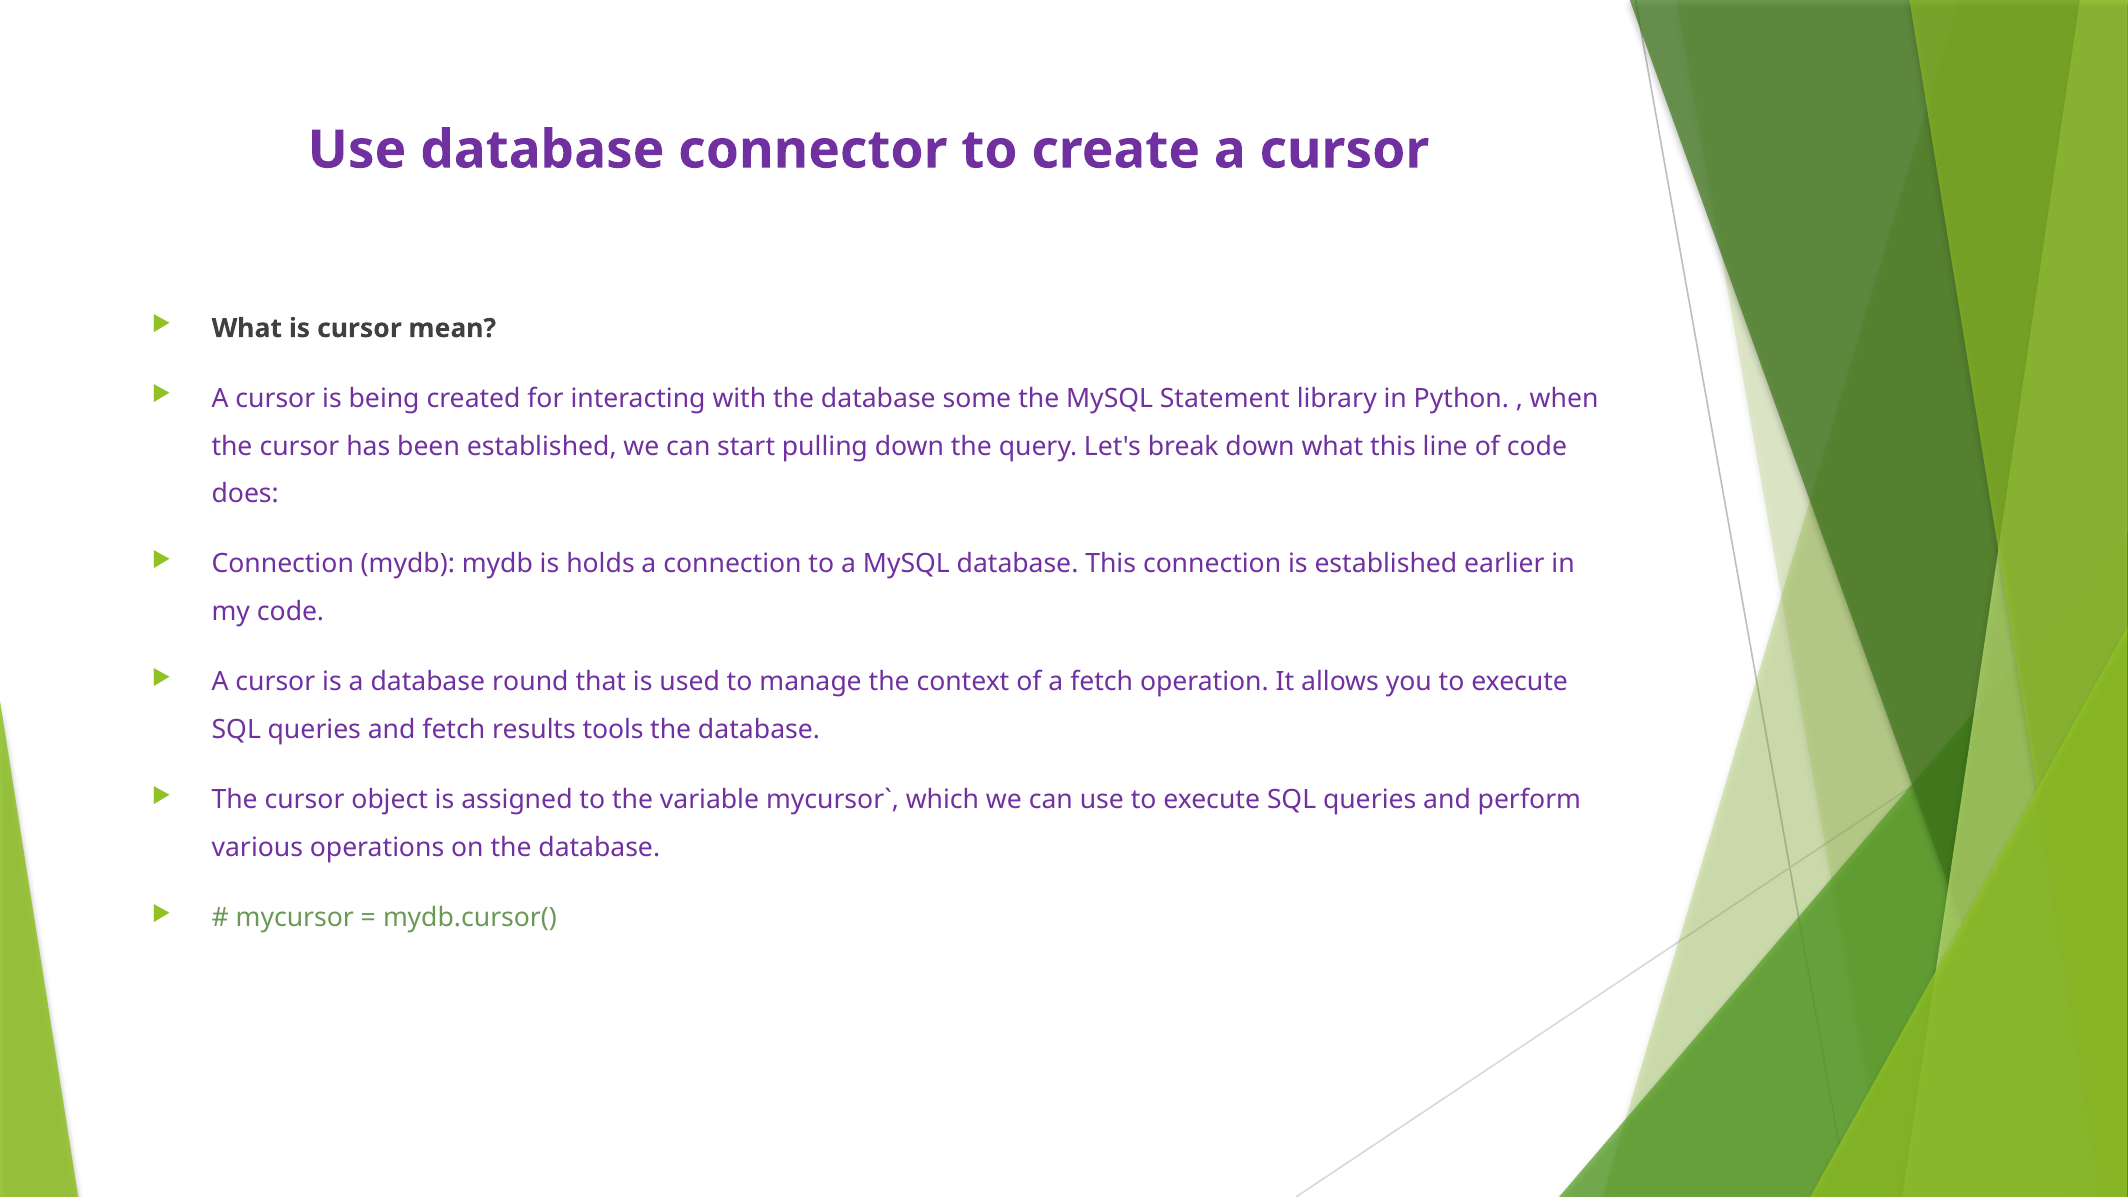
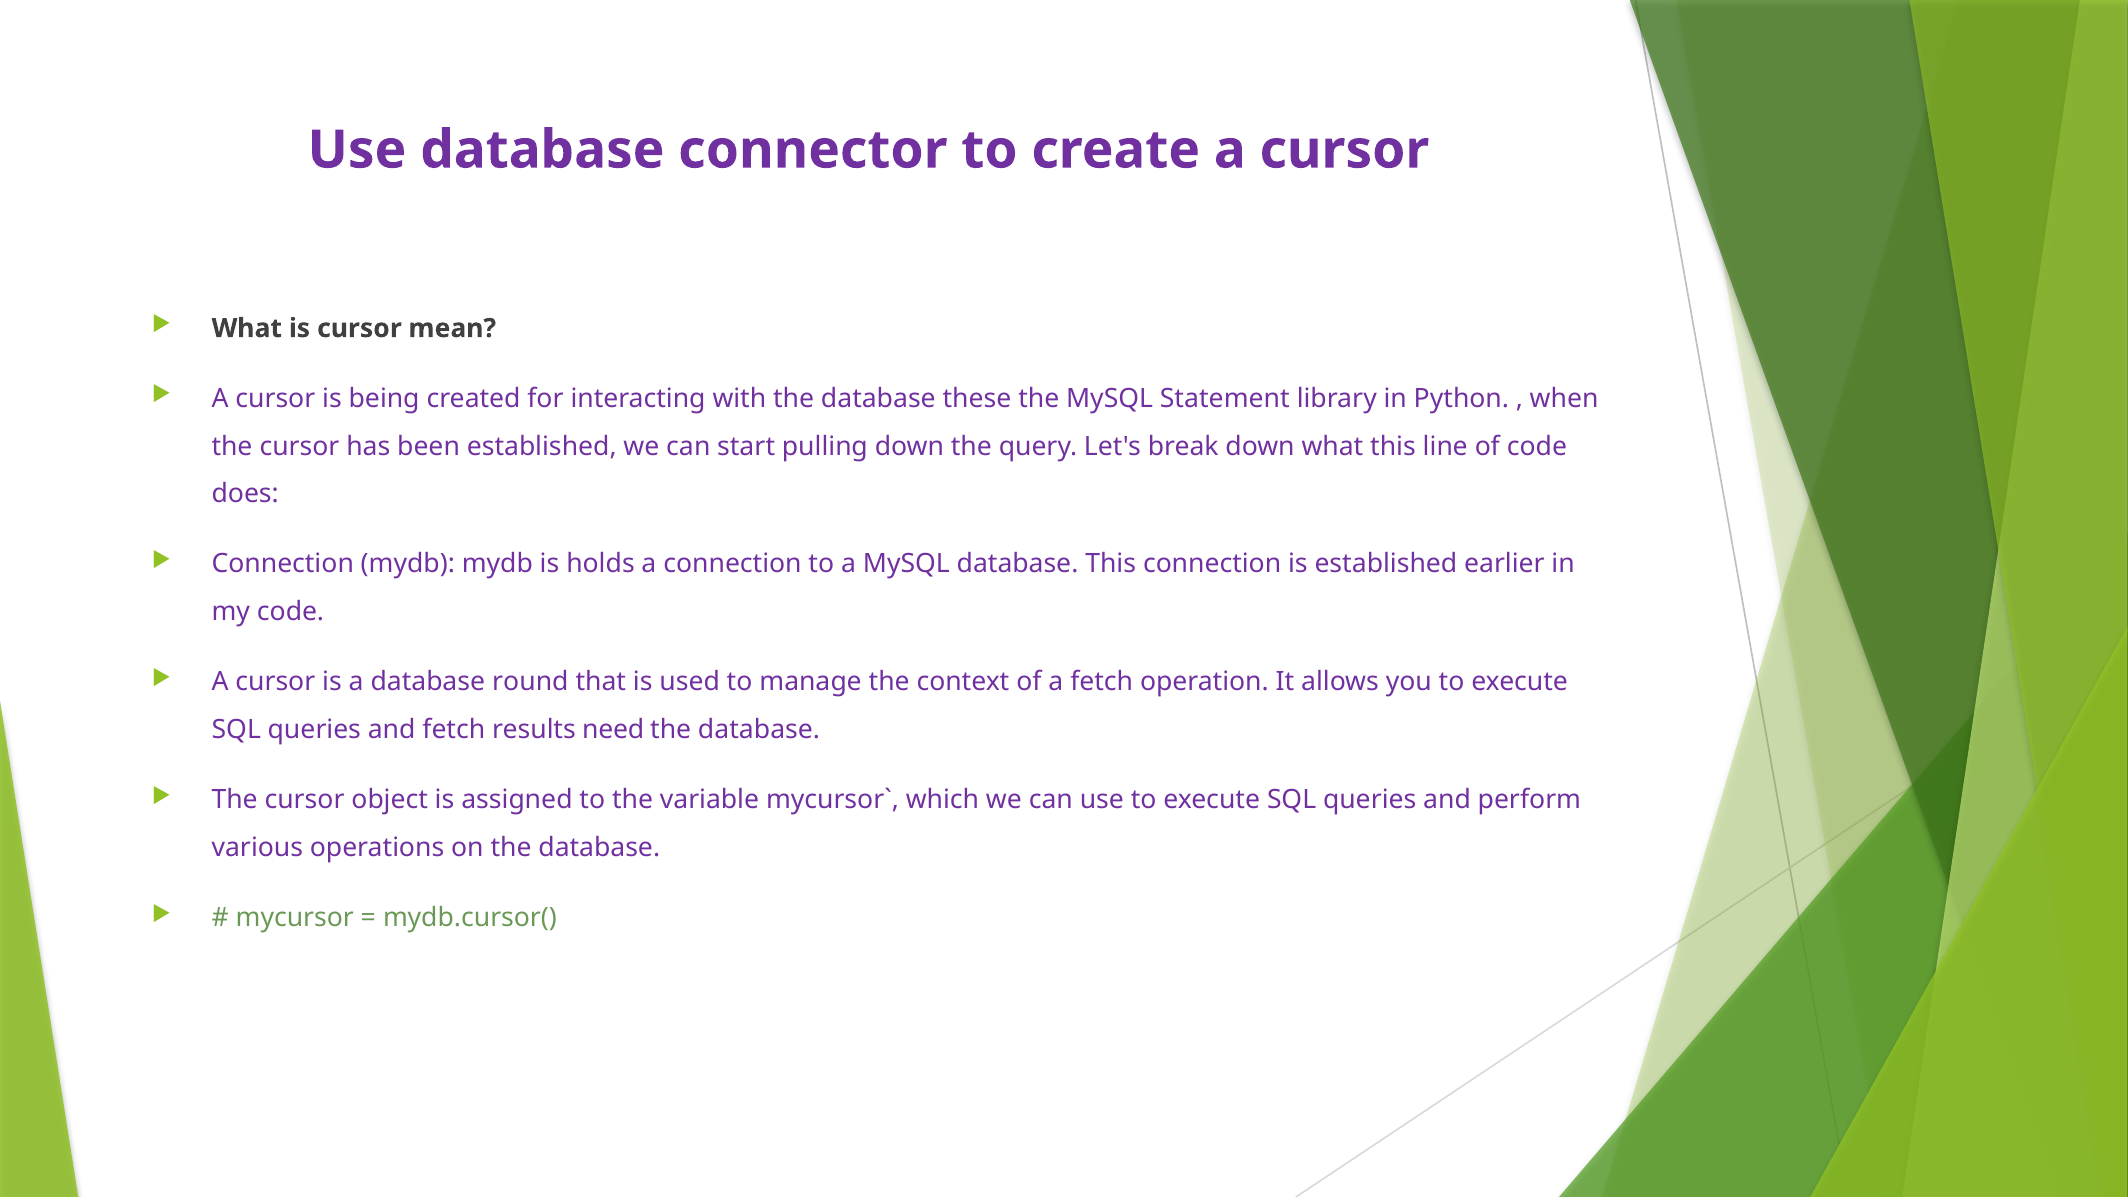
some: some -> these
tools: tools -> need
